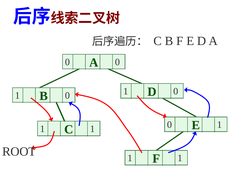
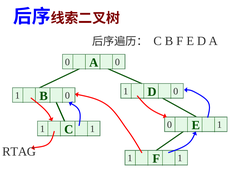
ROOT: ROOT -> RTAG
